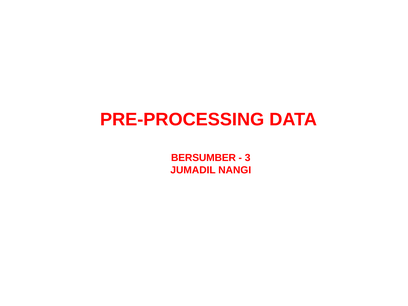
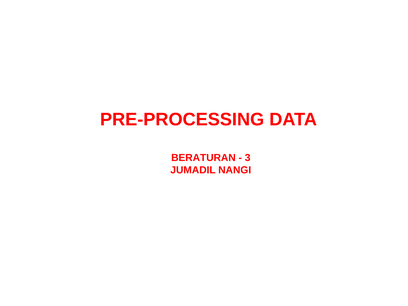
BERSUMBER: BERSUMBER -> BERATURAN
